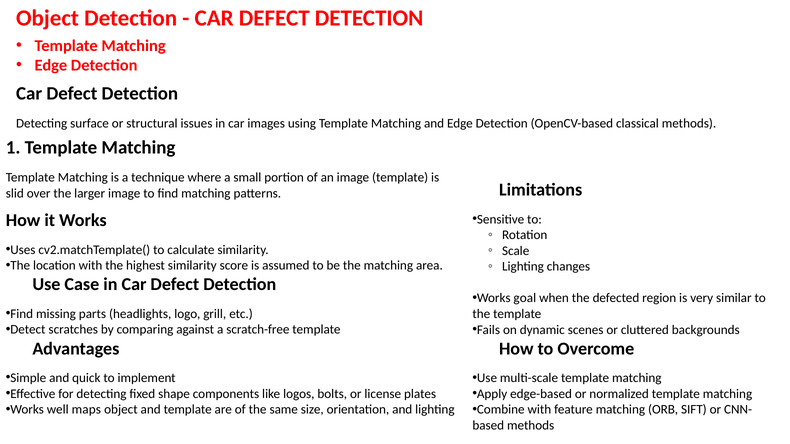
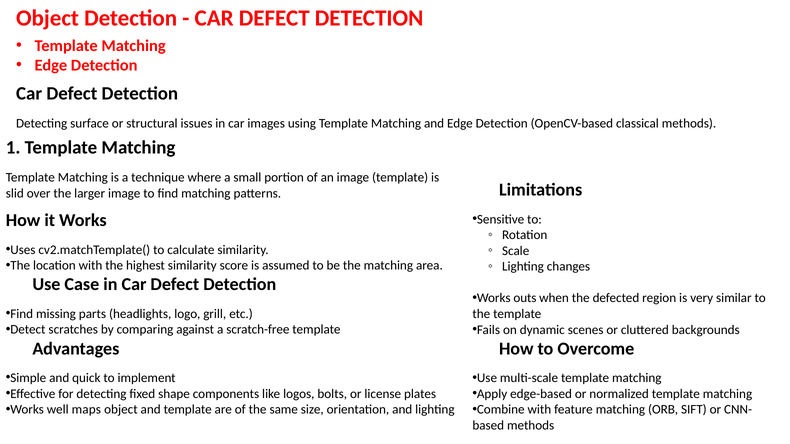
goal: goal -> outs
